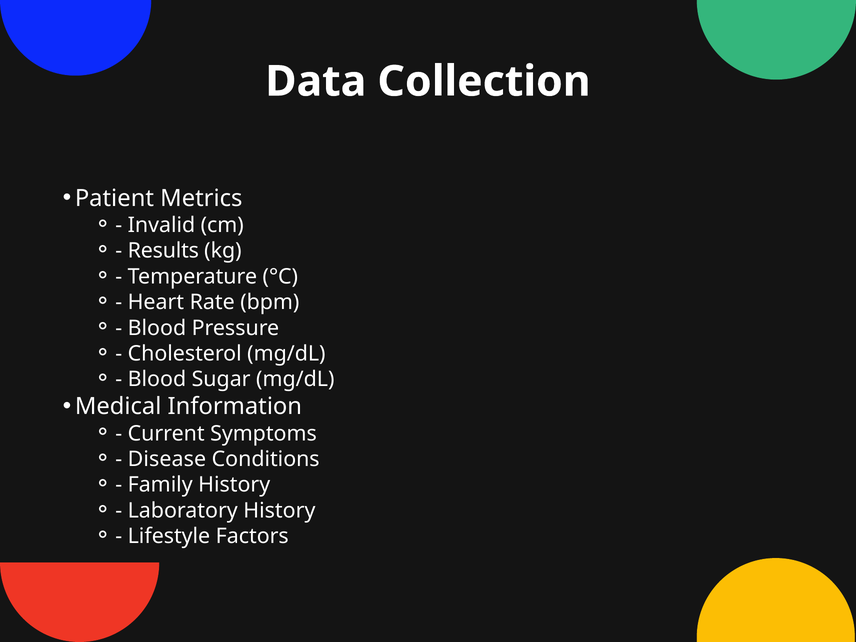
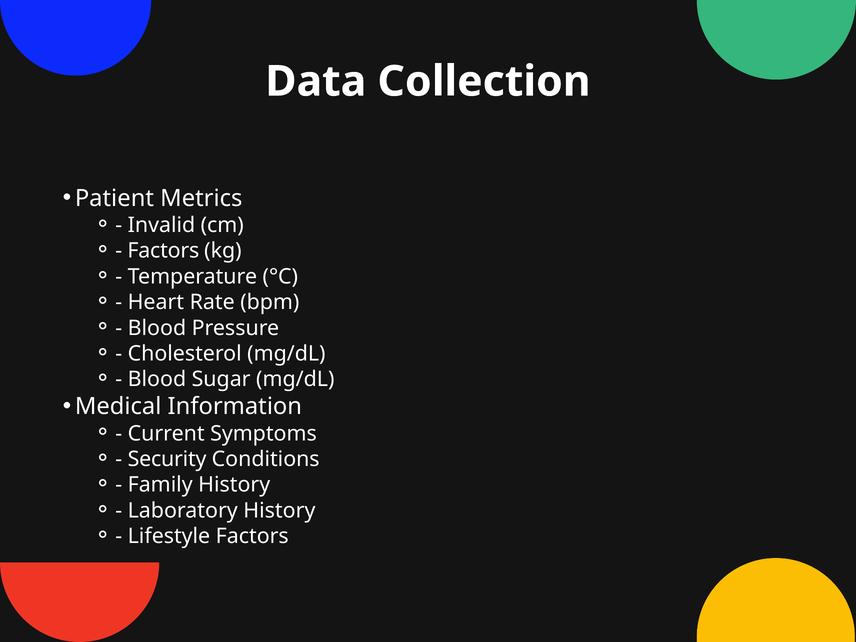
Results at (163, 251): Results -> Factors
Disease: Disease -> Security
